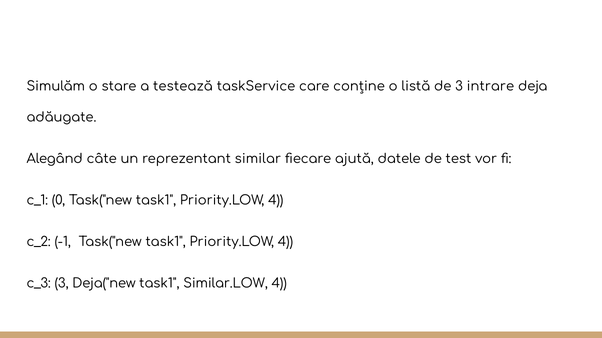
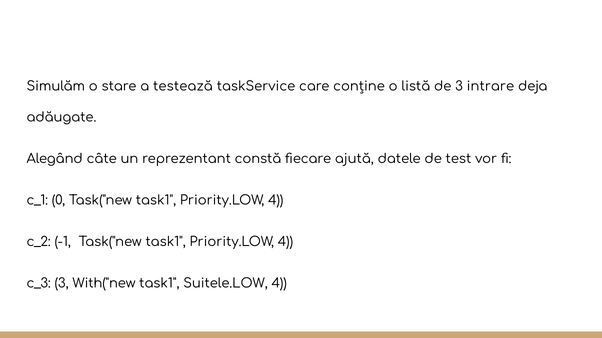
similar: similar -> constă
Deja("new: Deja("new -> With("new
Similar.LOW: Similar.LOW -> Suitele.LOW
